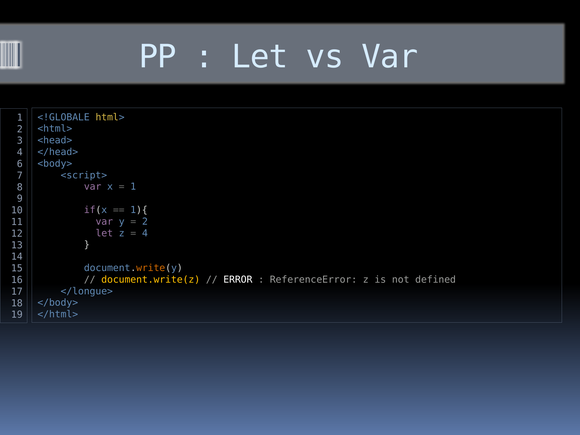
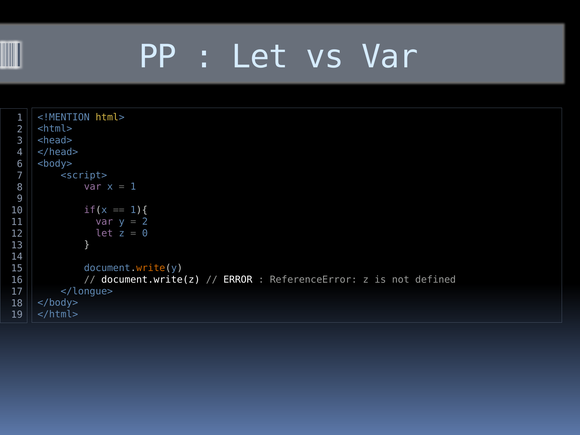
<!GLOBALE: <!GLOBALE -> <!MENTION
4 at (145, 233): 4 -> 0
document.write(z colour: yellow -> white
